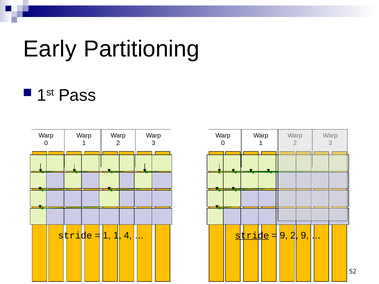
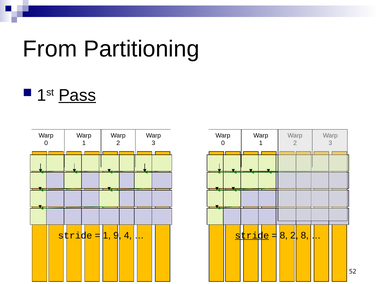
Early: Early -> From
Pass underline: none -> present
1 1: 1 -> 9
9 at (284, 236): 9 -> 8
2 9: 9 -> 8
